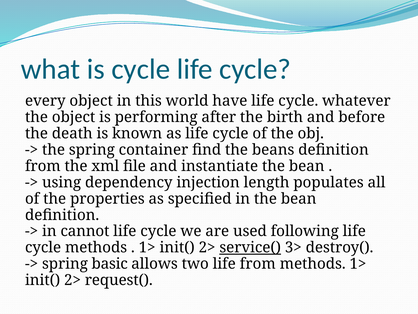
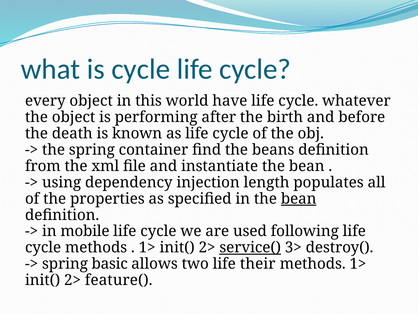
bean at (299, 198) underline: none -> present
cannot: cannot -> mobile
life from: from -> their
request(: request( -> feature(
